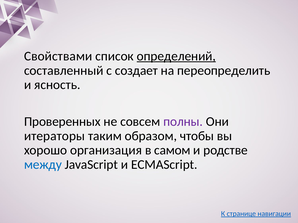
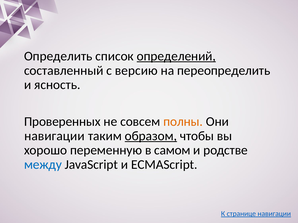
Свойствами: Свойствами -> Определить
создает: создает -> версию
полны colour: purple -> orange
итераторы at (54, 136): итераторы -> навигации
образом underline: none -> present
организация: организация -> переменную
